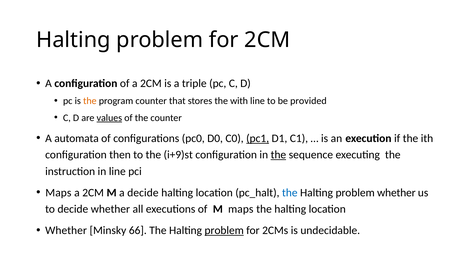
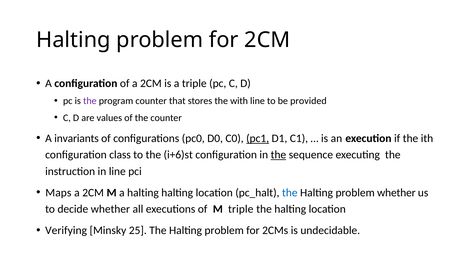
the at (90, 101) colour: orange -> purple
values underline: present -> none
automata: automata -> invariants
then: then -> class
i+9)st: i+9)st -> i+6)st
a decide: decide -> halting
M maps: maps -> triple
Whether at (66, 230): Whether -> Verifying
66: 66 -> 25
problem at (224, 230) underline: present -> none
